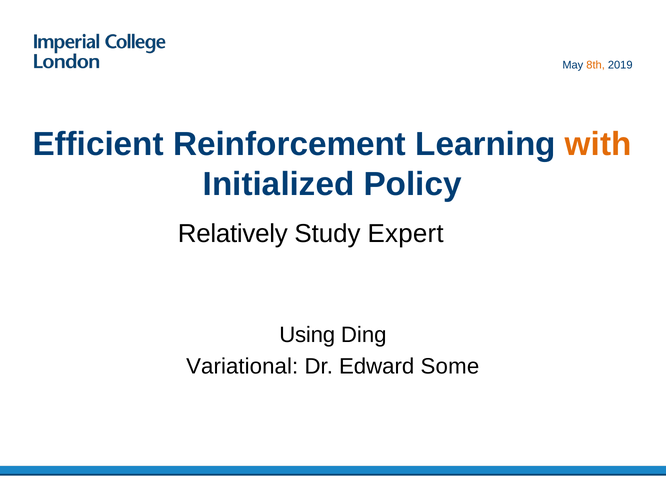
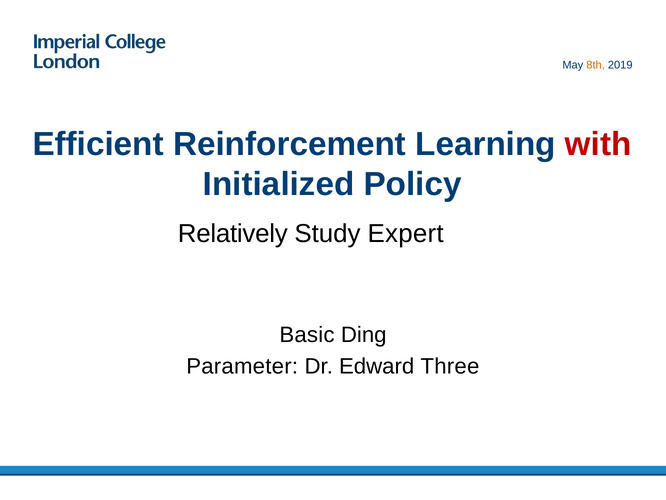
with colour: orange -> red
Using: Using -> Basic
Variational: Variational -> Parameter
Some: Some -> Three
